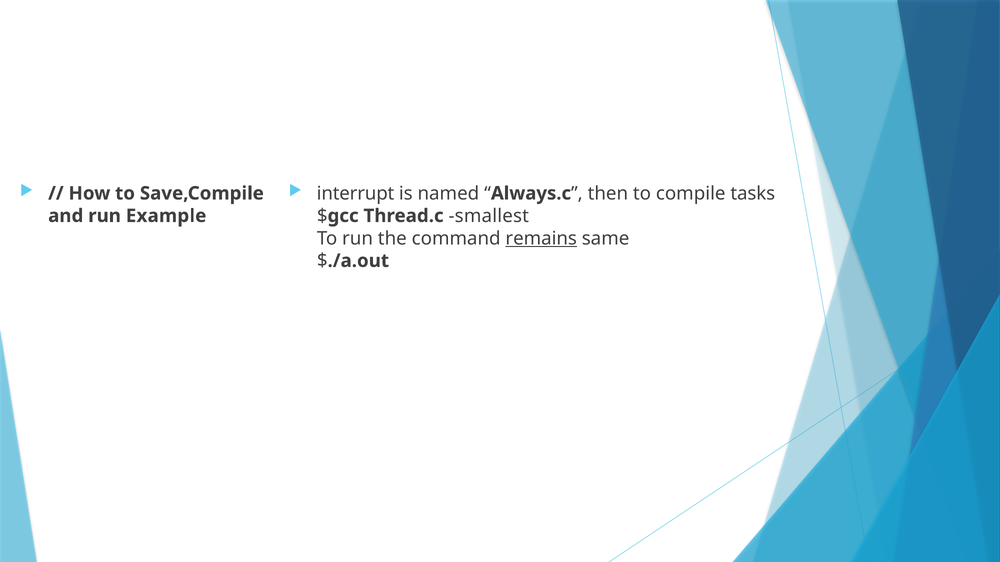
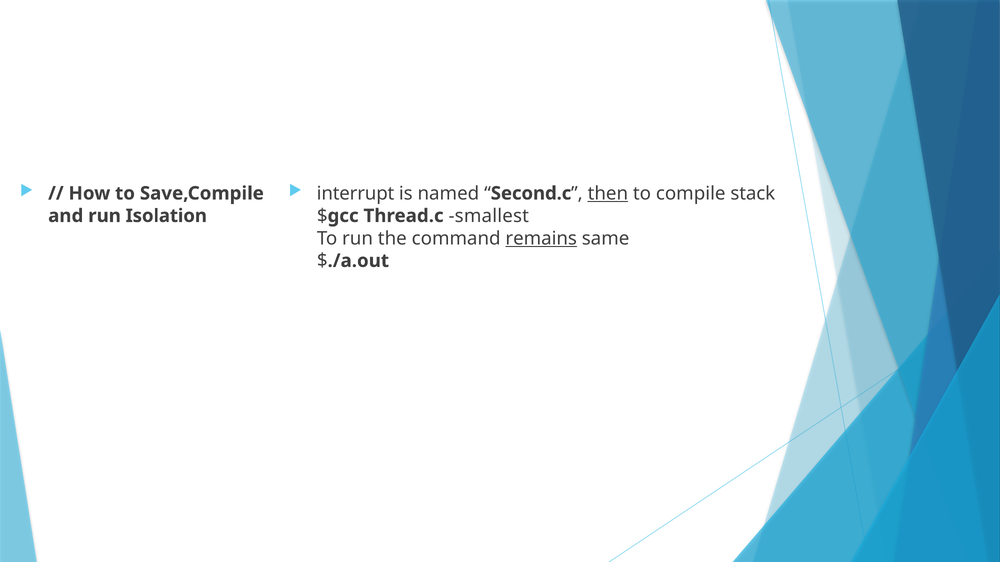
Always.c: Always.c -> Second.c
then underline: none -> present
tasks: tasks -> stack
Example: Example -> Isolation
